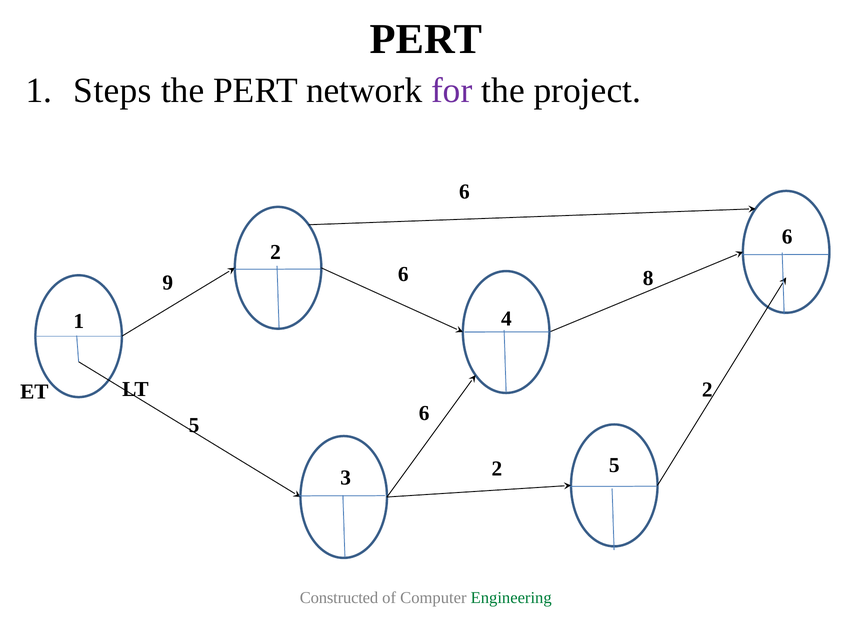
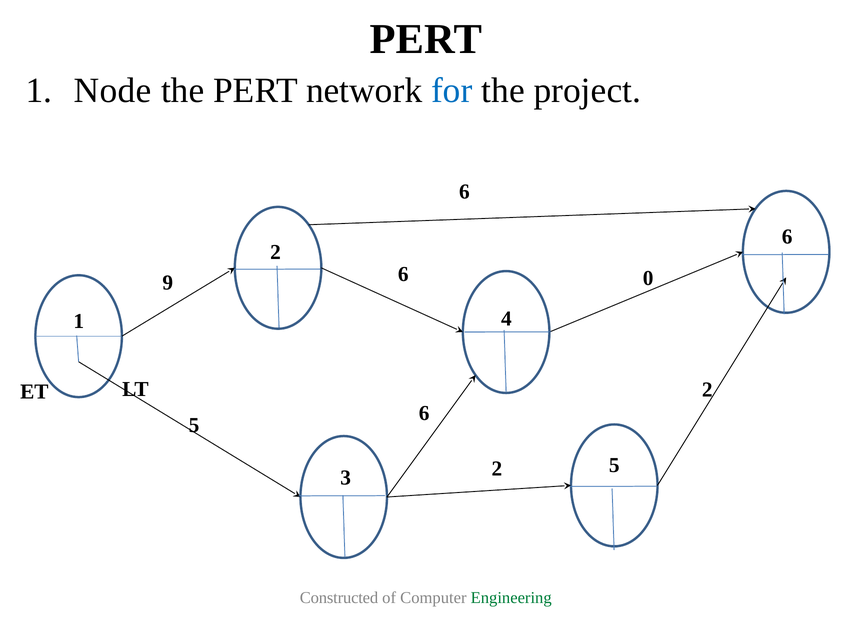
Steps: Steps -> Node
for colour: purple -> blue
8: 8 -> 0
